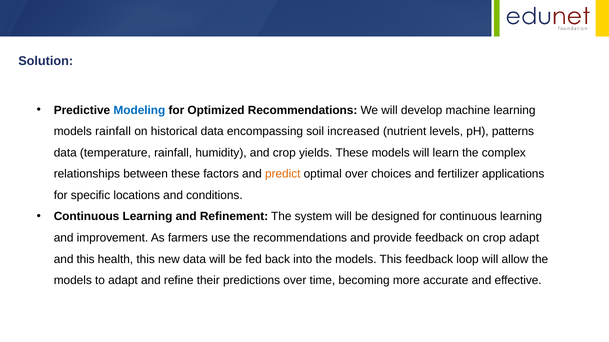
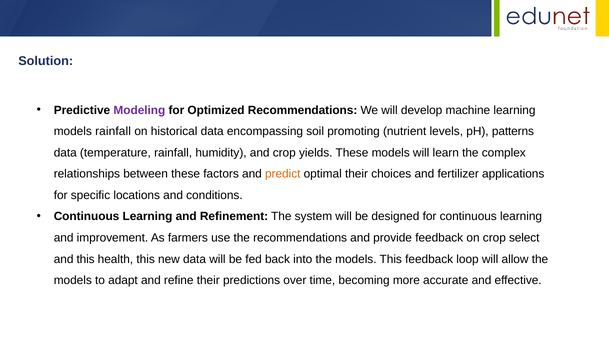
Modeling colour: blue -> purple
increased: increased -> promoting
optimal over: over -> their
crop adapt: adapt -> select
